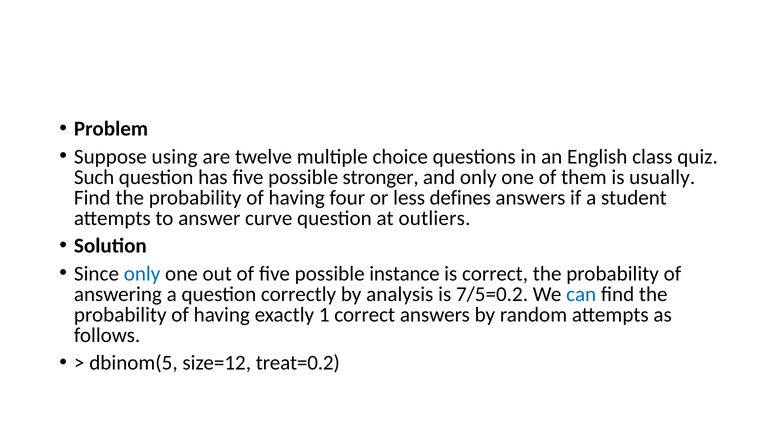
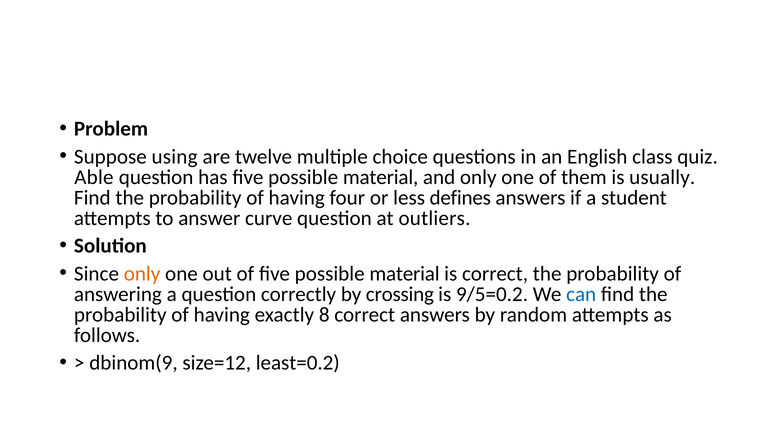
Such: Such -> Able
has five possible stronger: stronger -> material
only at (142, 274) colour: blue -> orange
of five possible instance: instance -> material
analysis: analysis -> crossing
7/5=0.2: 7/5=0.2 -> 9/5=0.2
1: 1 -> 8
dbinom(5: dbinom(5 -> dbinom(9
treat=0.2: treat=0.2 -> least=0.2
